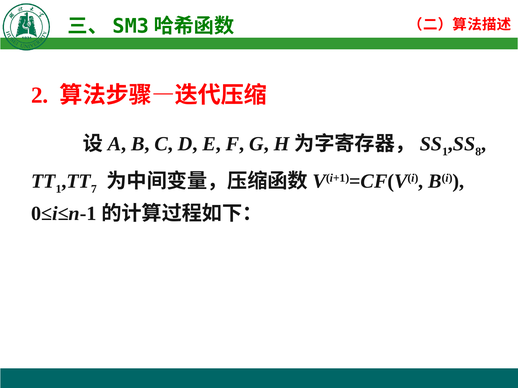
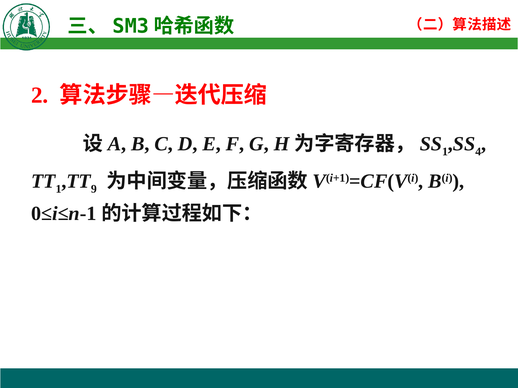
8: 8 -> 4
7: 7 -> 9
